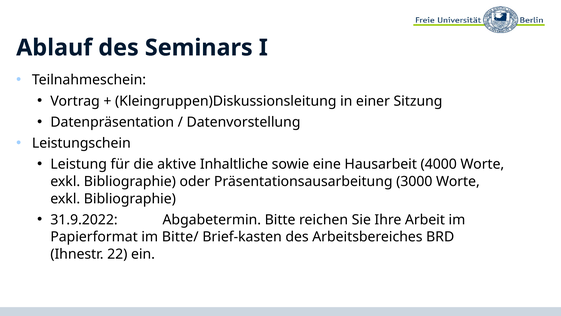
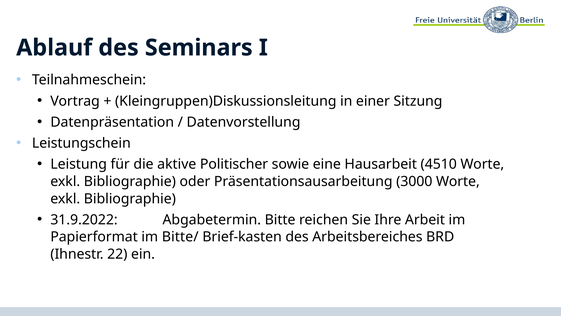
Inhaltliche: Inhaltliche -> Politischer
4000: 4000 -> 4510
